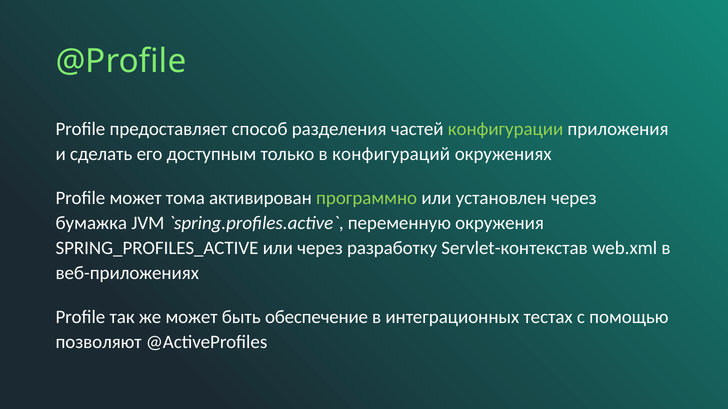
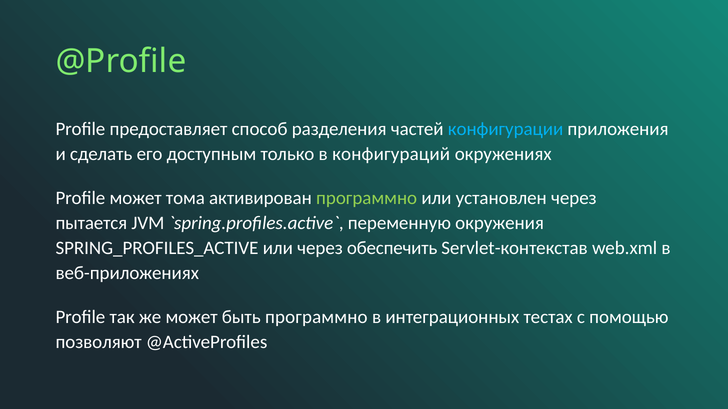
конфигурации colour: light green -> light blue
бумажка: бумажка -> пытается
разработку: разработку -> обеспечить
быть обеспечение: обеспечение -> программно
